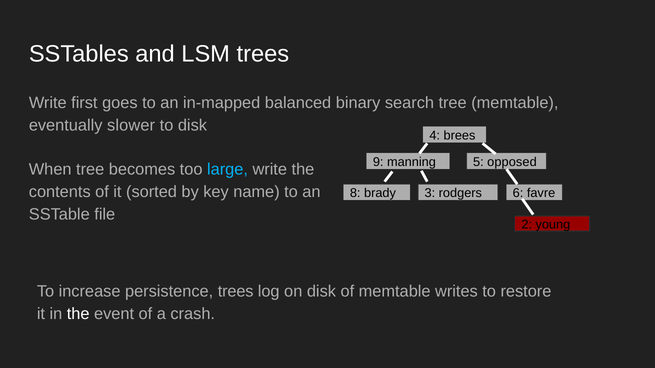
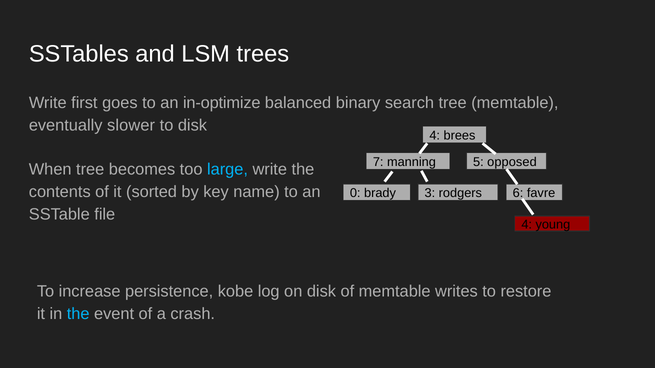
in-mapped: in-mapped -> in-optimize
9: 9 -> 7
8: 8 -> 0
2 at (527, 225): 2 -> 4
persistence trees: trees -> kobe
the at (78, 314) colour: white -> light blue
